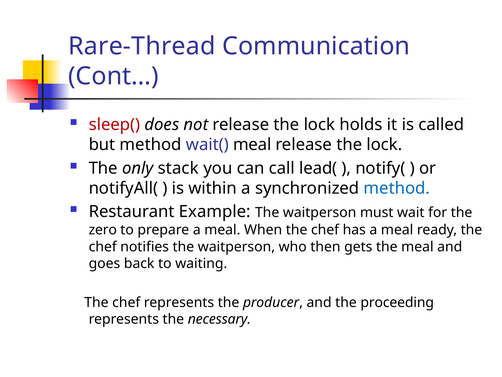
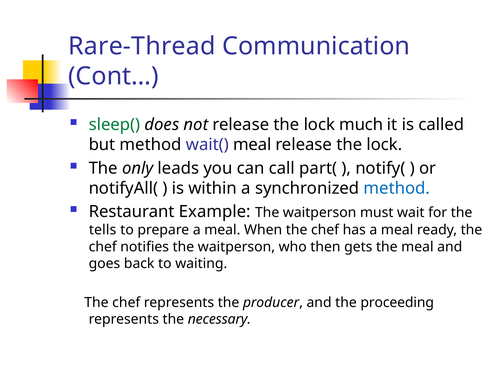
sleep( colour: red -> green
holds: holds -> much
stack: stack -> leads
lead(: lead( -> part(
zero: zero -> tells
